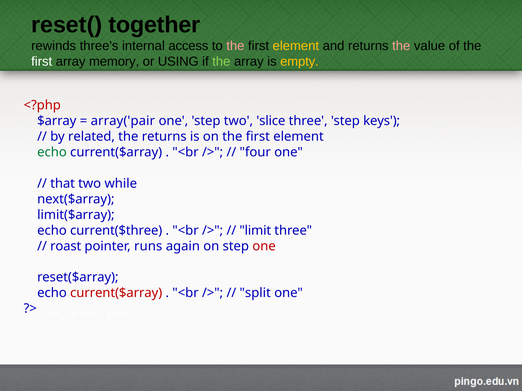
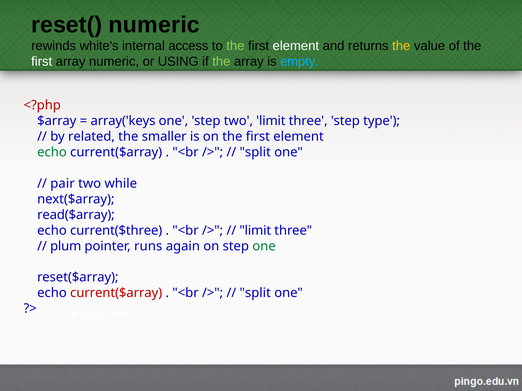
reset( together: together -> numeric
three's: three's -> white's
the at (235, 46) colour: pink -> light green
element at (296, 46) colour: yellow -> white
the at (401, 46) colour: pink -> yellow
array memory: memory -> numeric
empty colour: yellow -> light blue
array('pair: array('pair -> array('keys
two slice: slice -> limit
keys: keys -> type
the returns: returns -> smaller
four at (255, 152): four -> split
that: that -> pair
limit($array: limit($array -> read($array
roast: roast -> plum
one at (264, 246) colour: red -> green
